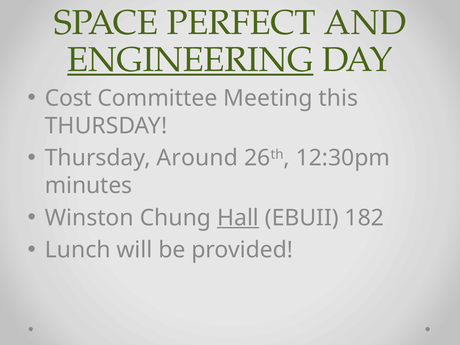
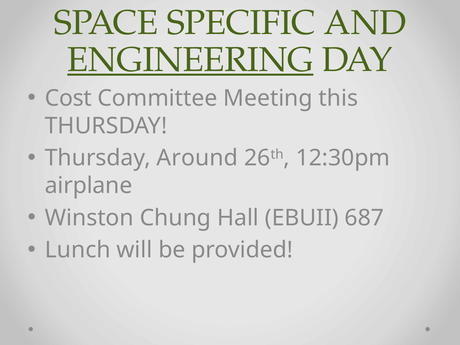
PERFECT: PERFECT -> SPECIFIC
minutes: minutes -> airplane
Hall underline: present -> none
182: 182 -> 687
